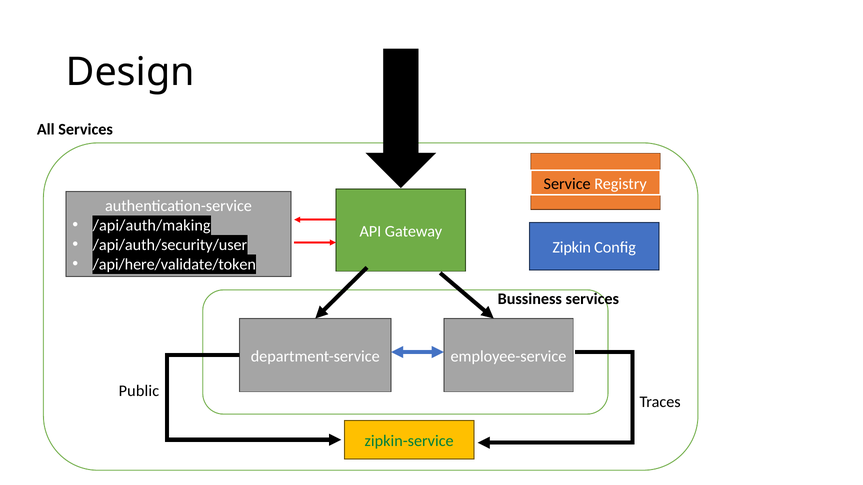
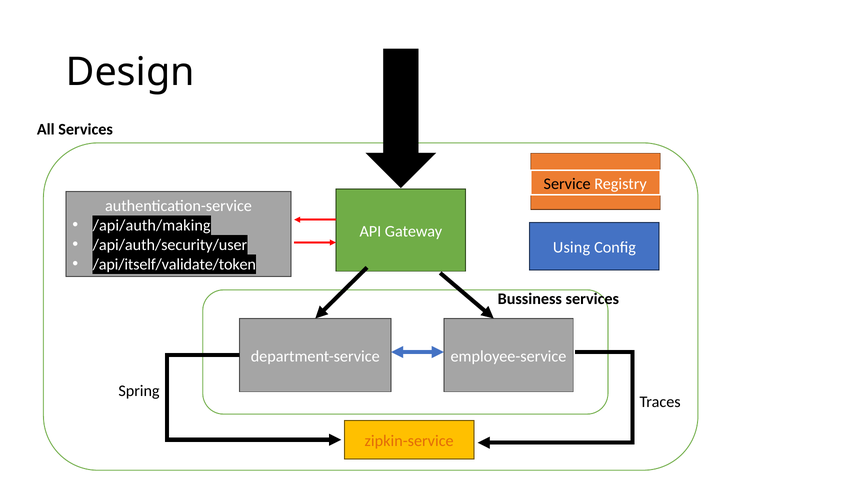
Zipkin: Zipkin -> Using
/api/here/validate/token: /api/here/validate/token -> /api/itself/validate/token
Public: Public -> Spring
zipkin-service colour: green -> orange
